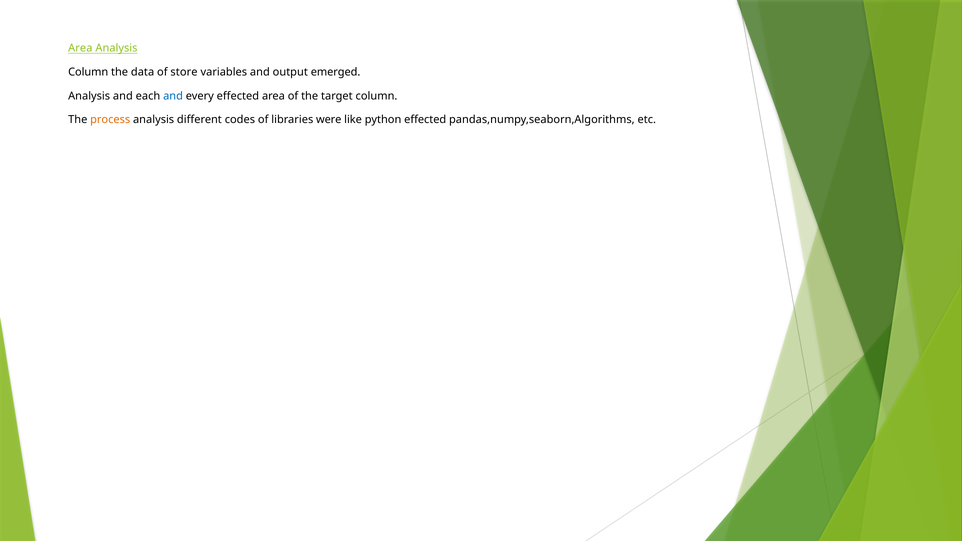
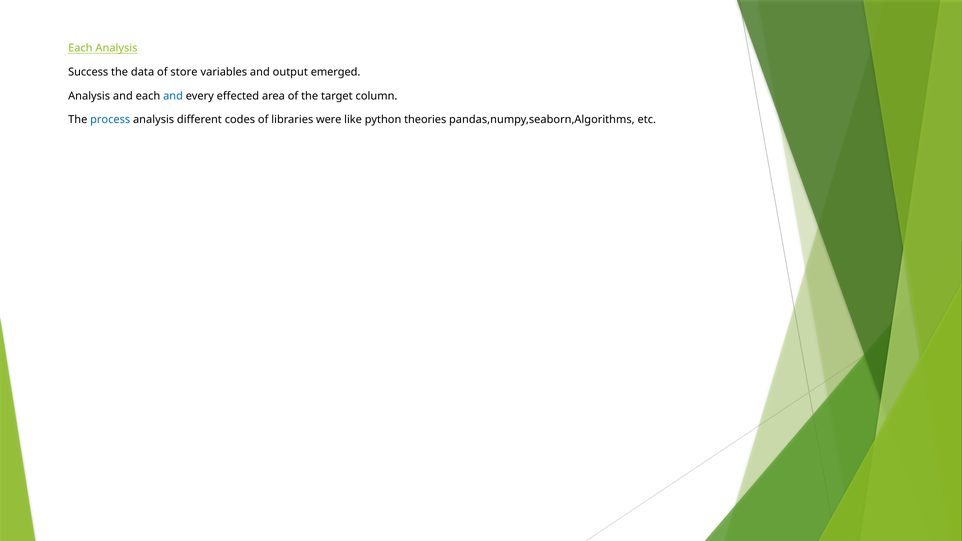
Area at (80, 48): Area -> Each
Column at (88, 72): Column -> Success
process colour: orange -> blue
python effected: effected -> theories
